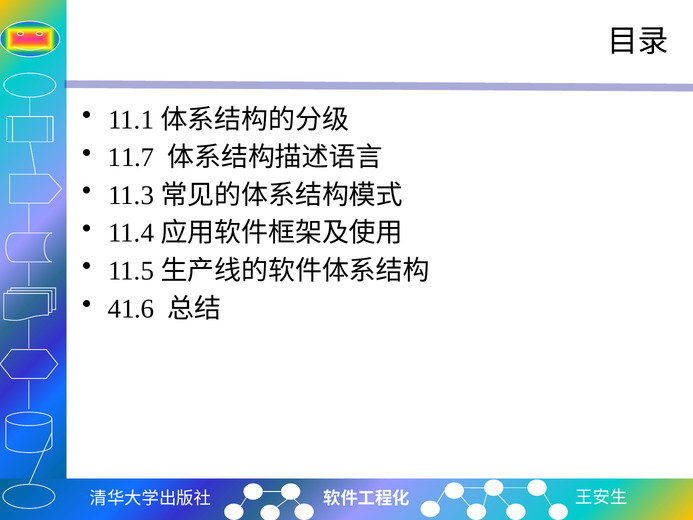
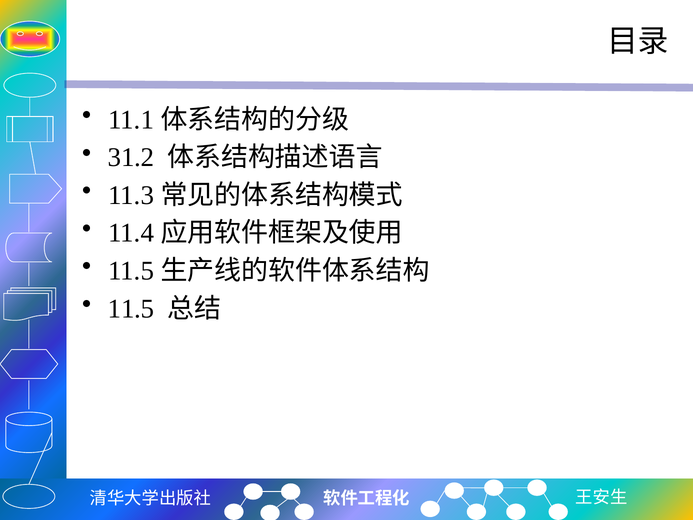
11.7: 11.7 -> 31.2
41.6 at (131, 308): 41.6 -> 11.5
